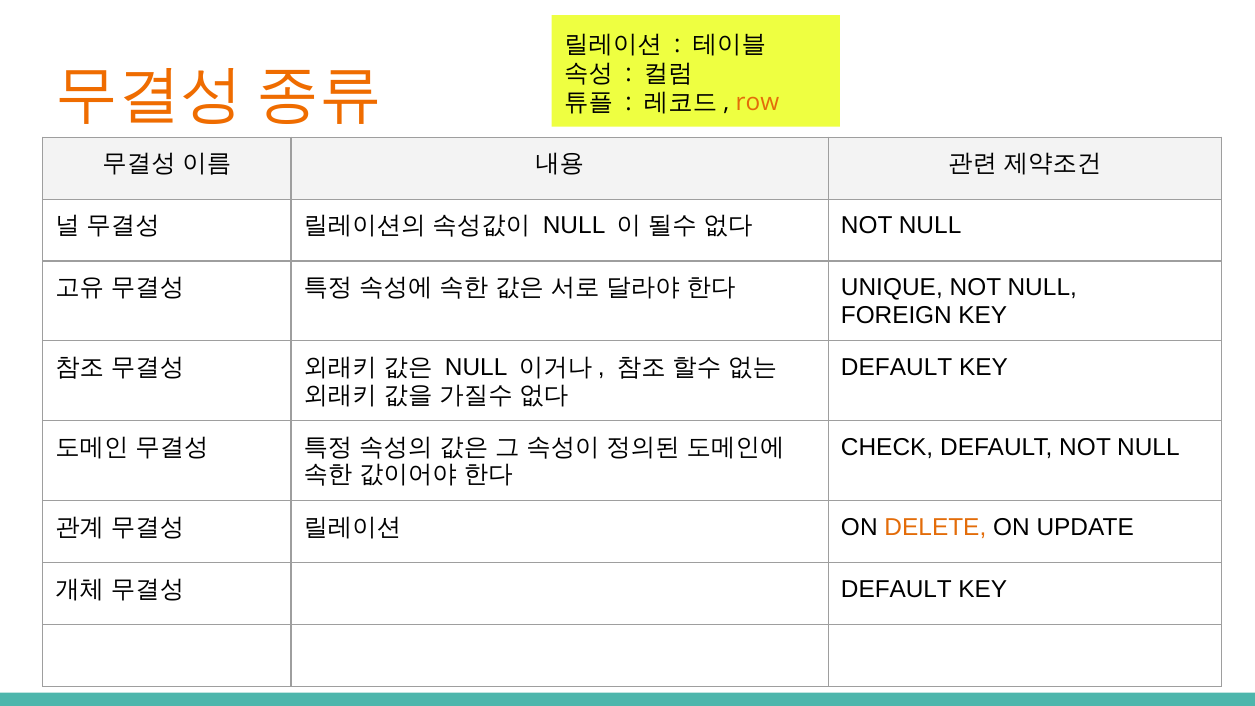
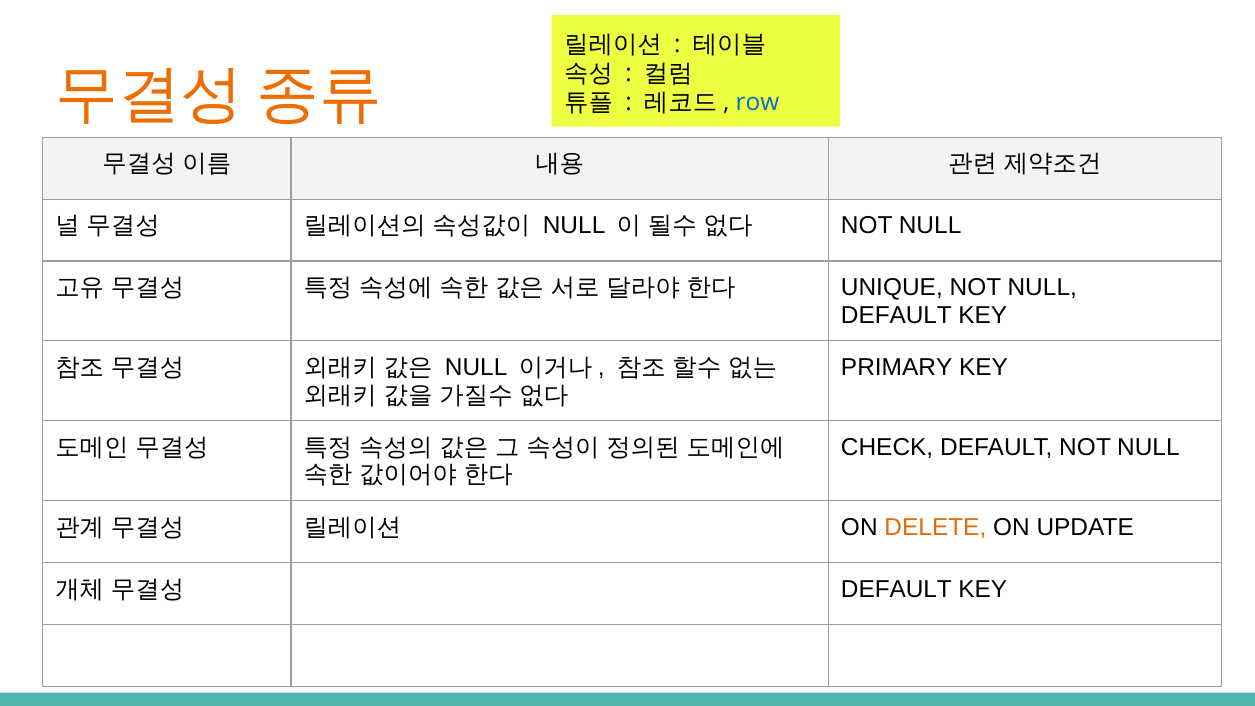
row colour: orange -> blue
FOREIGN at (896, 315): FOREIGN -> DEFAULT
DEFAULT at (897, 368): DEFAULT -> PRIMARY
